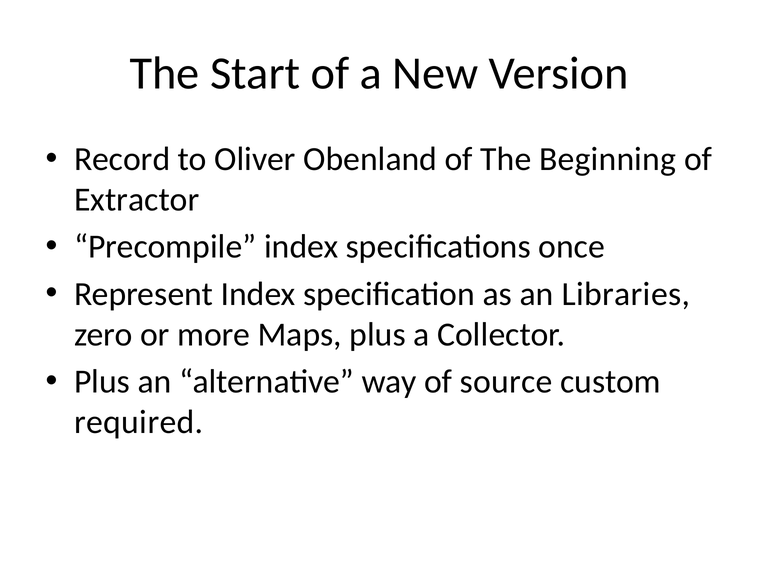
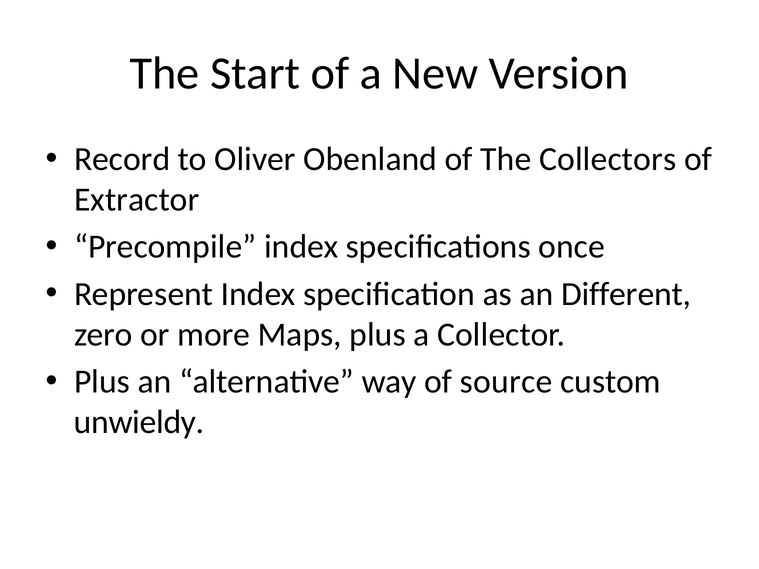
Beginning: Beginning -> Collectors
Libraries: Libraries -> Different
required: required -> unwieldy
